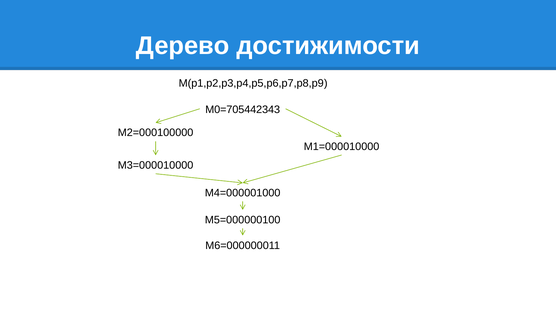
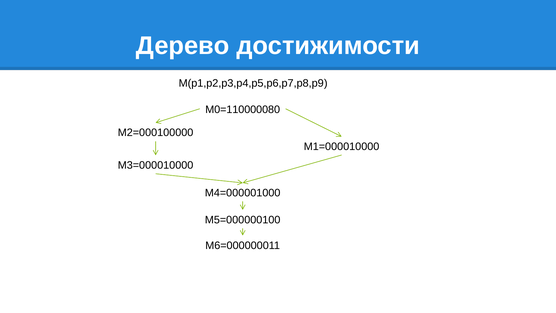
М0=705442343: М0=705442343 -> М0=110000080
